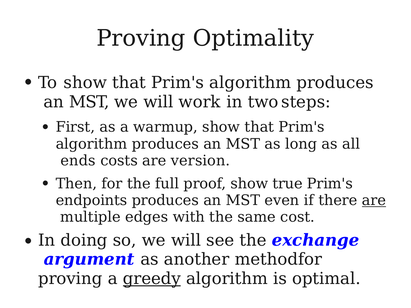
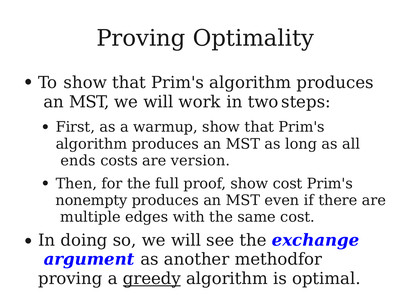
show true: true -> cost
endpoints: endpoints -> nonempty
are at (374, 200) underline: present -> none
